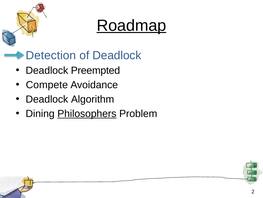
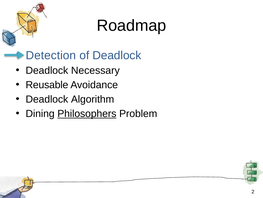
Roadmap underline: present -> none
Preempted: Preempted -> Necessary
Compete: Compete -> Reusable
